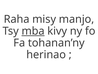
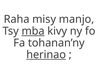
herinao underline: none -> present
